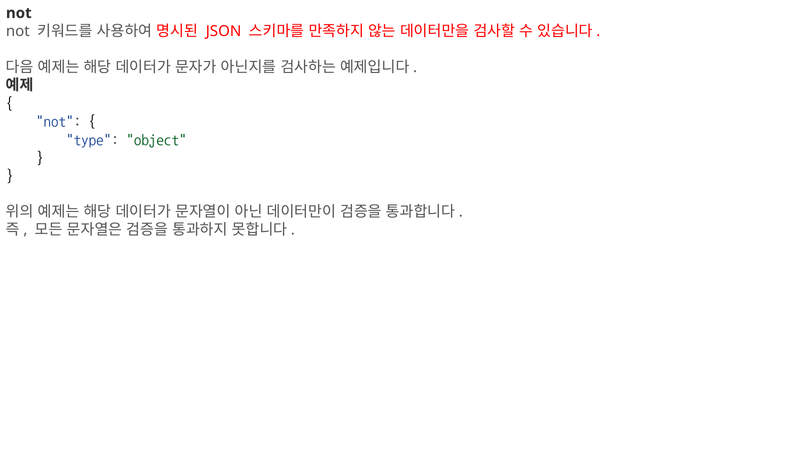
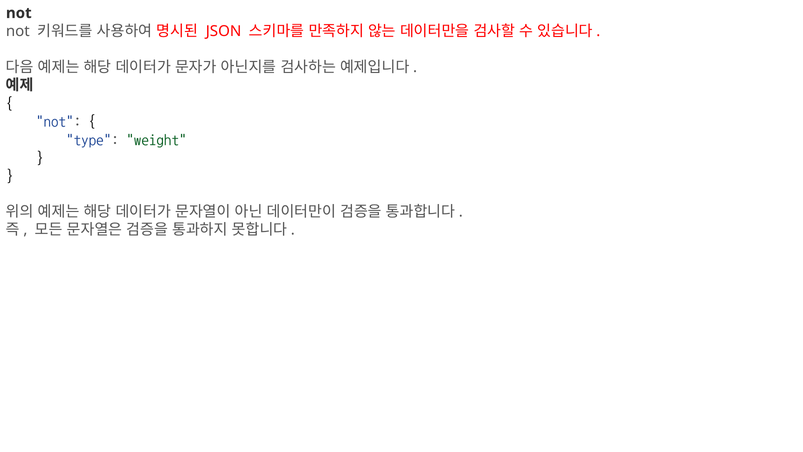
object: object -> weight
